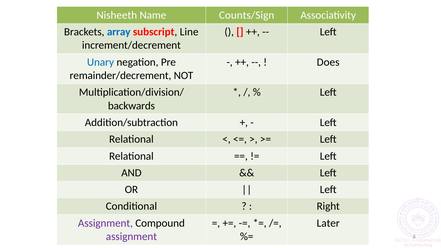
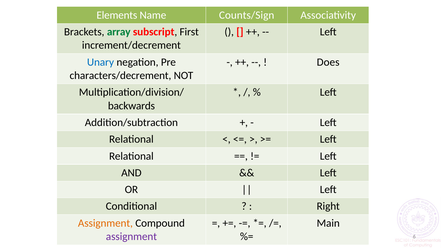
Nisheeth: Nisheeth -> Elements
array colour: blue -> green
Line: Line -> First
remainder/decrement: remainder/decrement -> characters/decrement
Assignment at (105, 223) colour: purple -> orange
Later: Later -> Main
